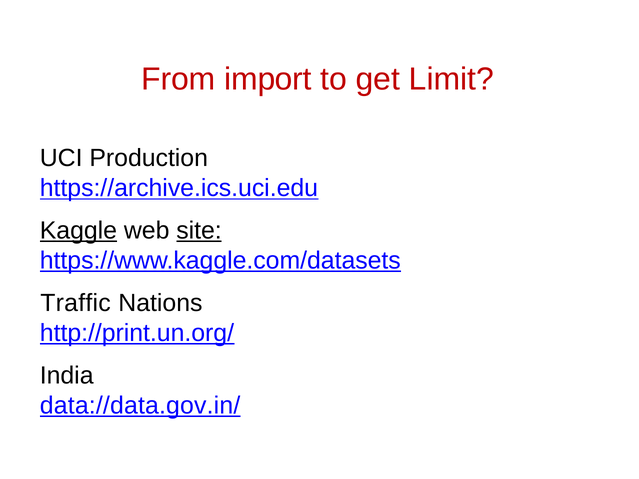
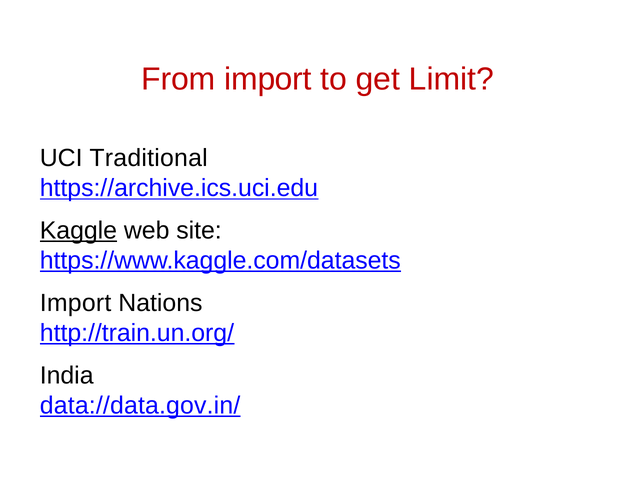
Production: Production -> Traditional
site underline: present -> none
Traffic at (76, 303): Traffic -> Import
http://print.un.org/: http://print.un.org/ -> http://train.un.org/
